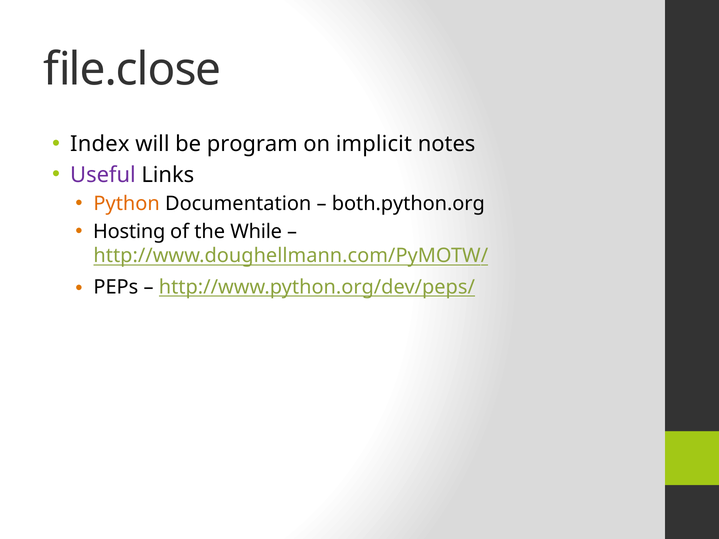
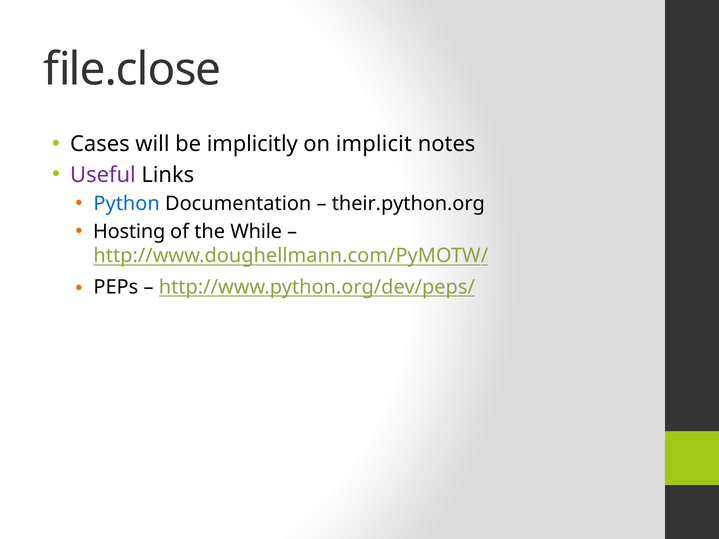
Index: Index -> Cases
program: program -> implicitly
Python colour: orange -> blue
both.python.org: both.python.org -> their.python.org
